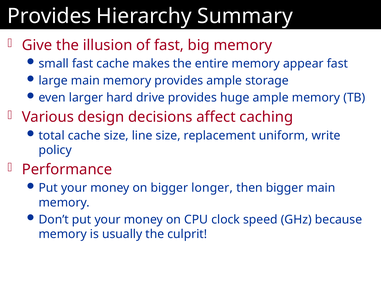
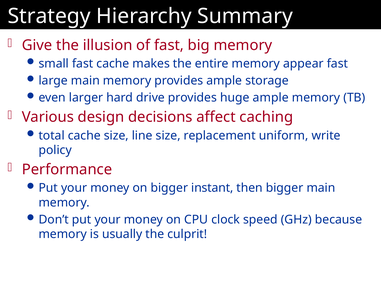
Provides at (49, 16): Provides -> Strategy
longer: longer -> instant
